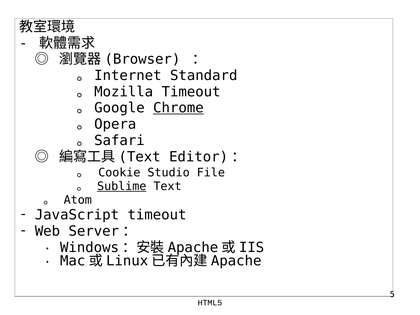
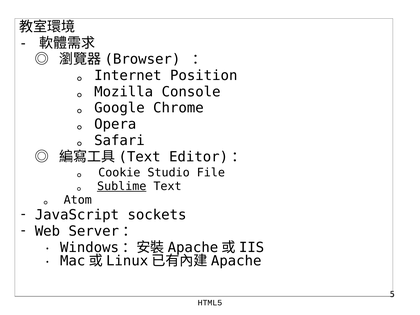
Standard: Standard -> Position
。Mozilla Timeout: Timeout -> Console
Chrome underline: present -> none
JavaScript timeout: timeout -> sockets
